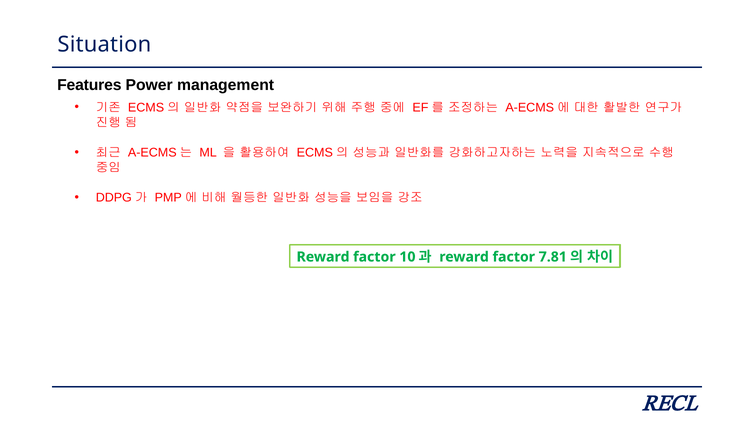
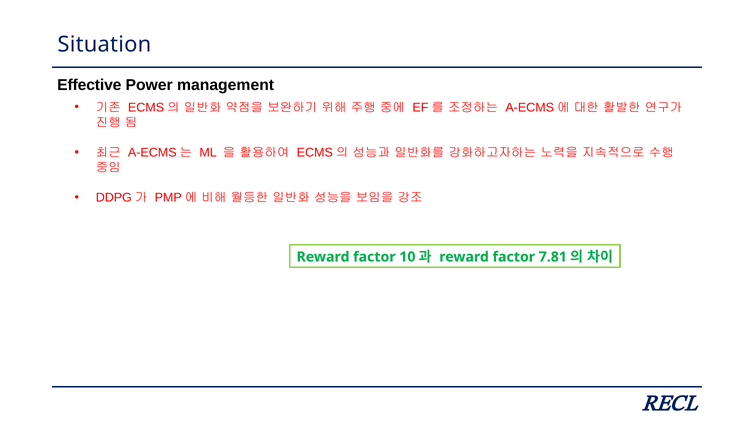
Features: Features -> Effective
